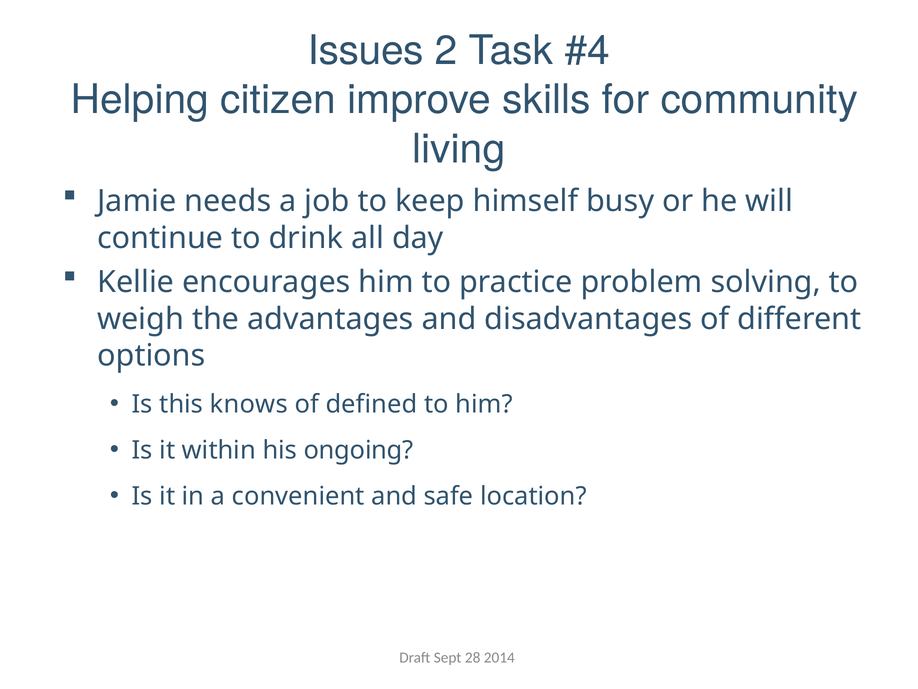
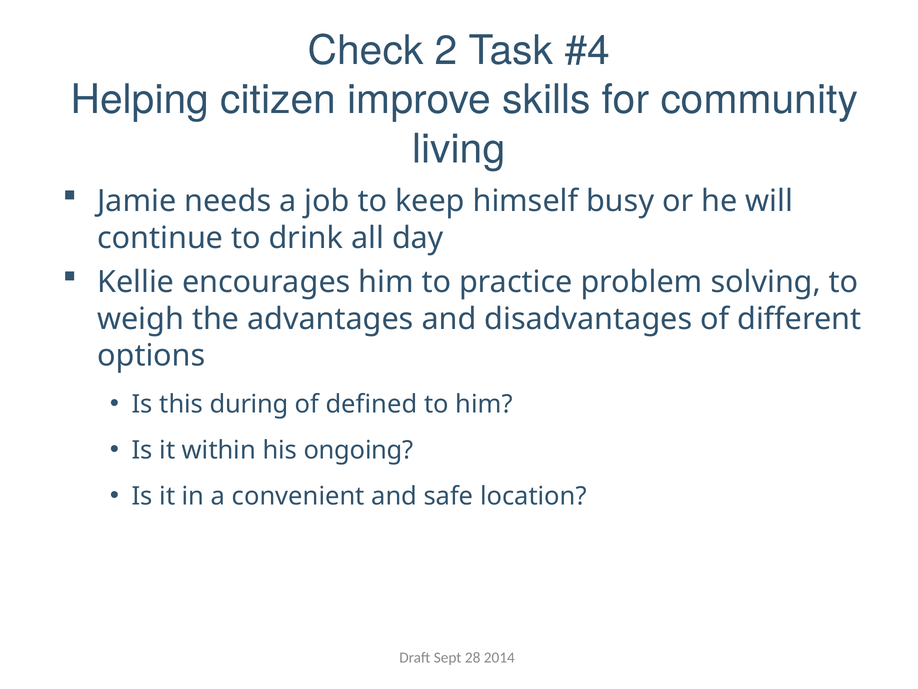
Issues: Issues -> Check
knows: knows -> during
